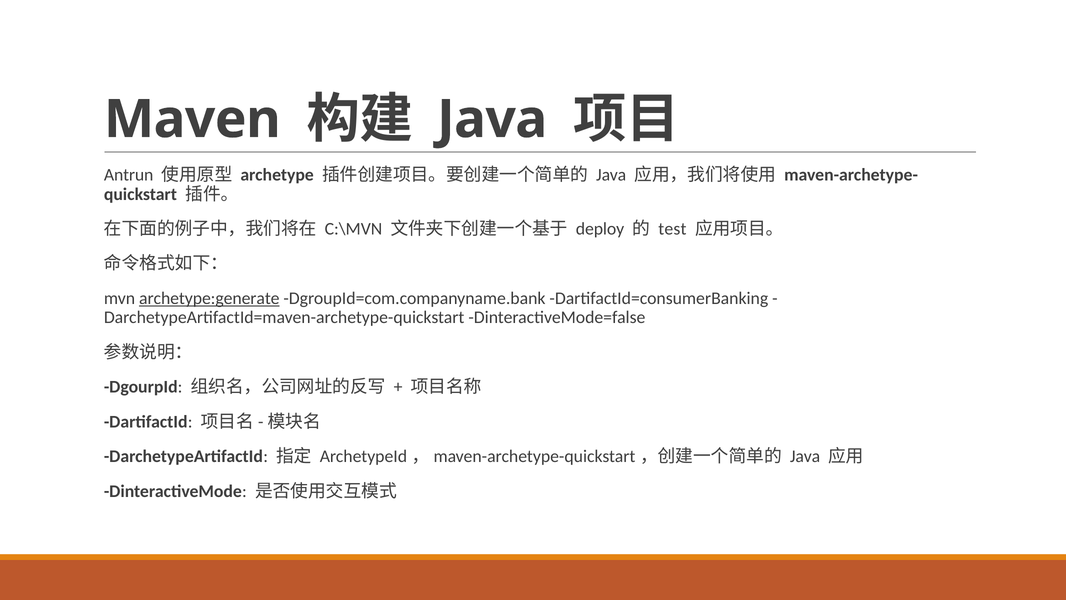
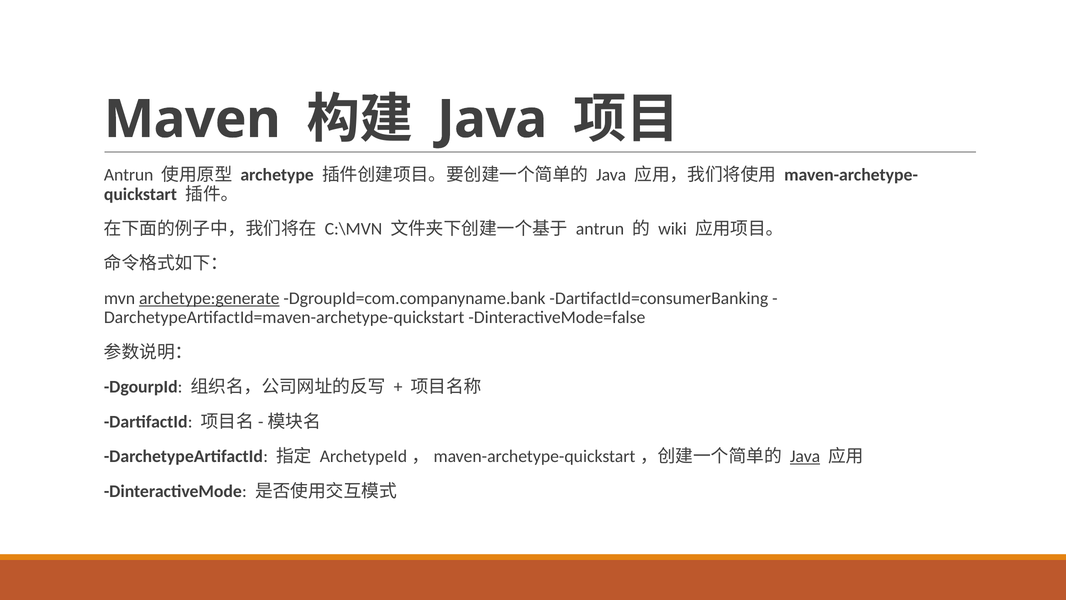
deploy at (600, 229): deploy -> antrun
test: test -> wiki
Java at (805, 456) underline: none -> present
